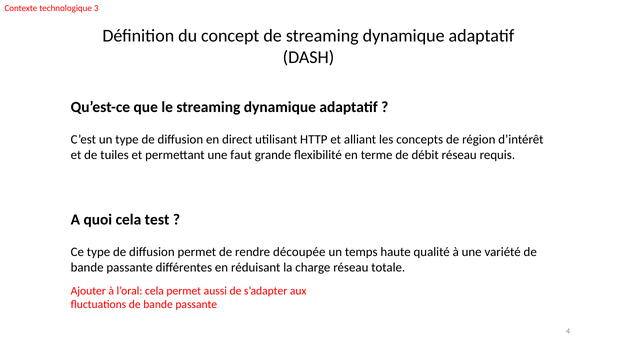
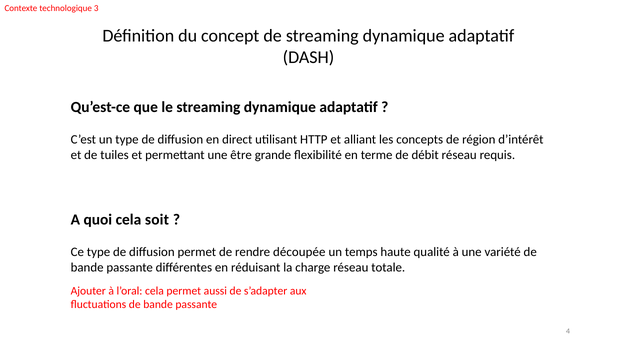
faut: faut -> être
test: test -> soit
